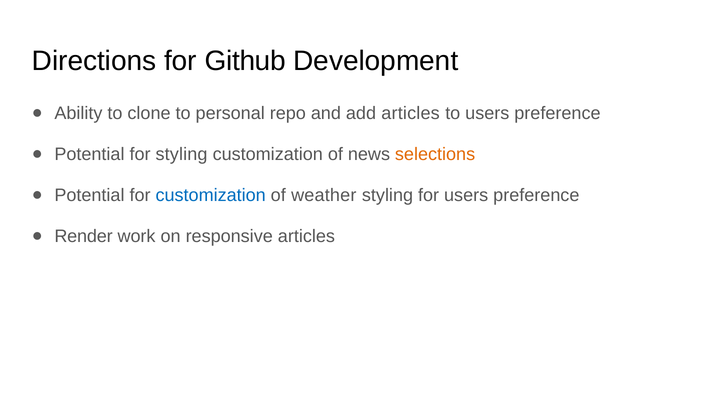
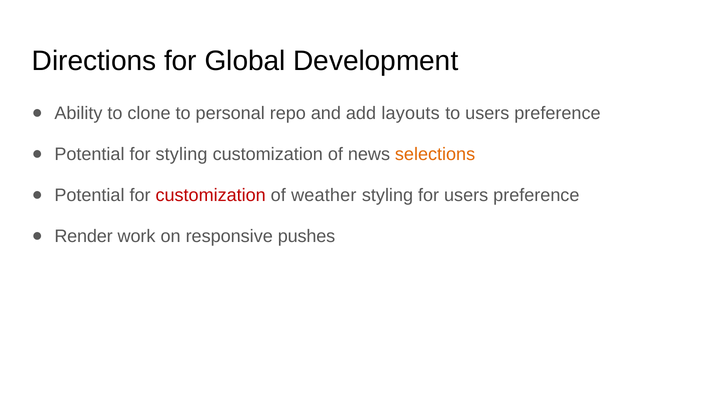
Github: Github -> Global
add articles: articles -> layouts
customization at (211, 195) colour: blue -> red
responsive articles: articles -> pushes
